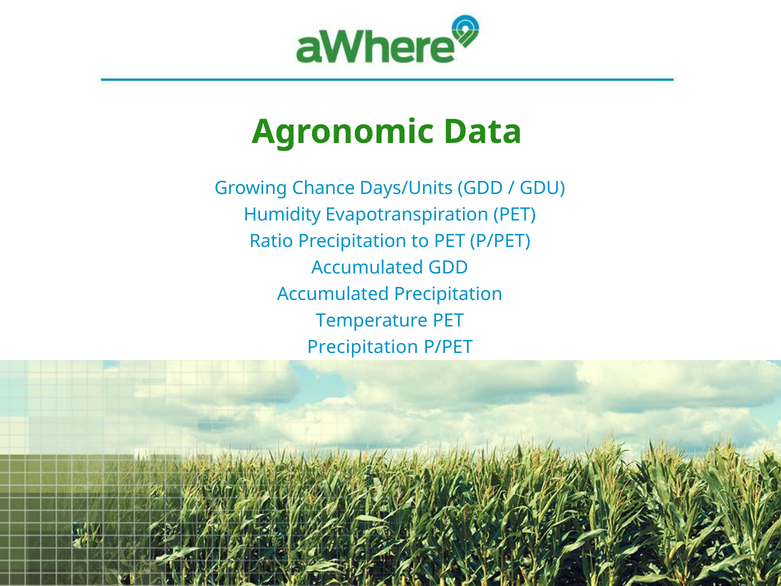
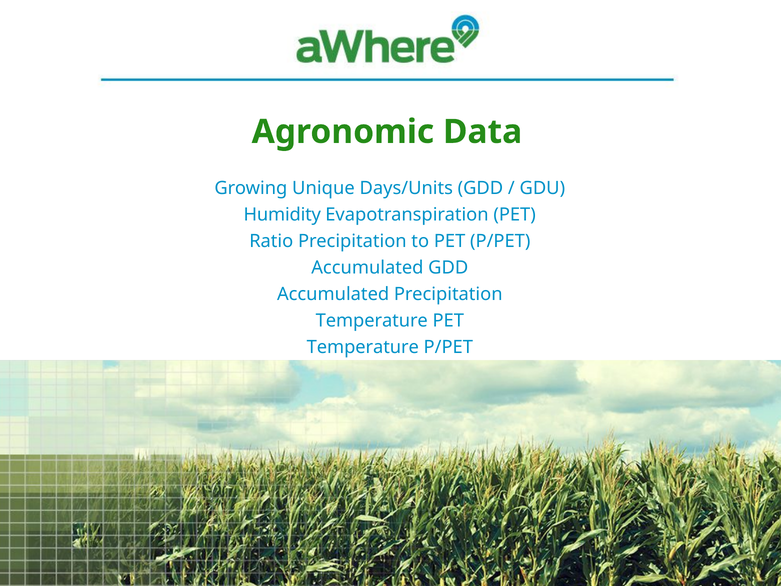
Chance: Chance -> Unique
Precipitation at (363, 347): Precipitation -> Temperature
